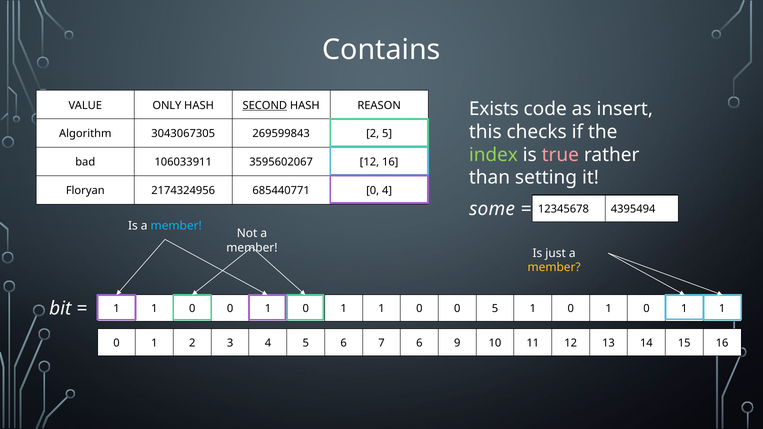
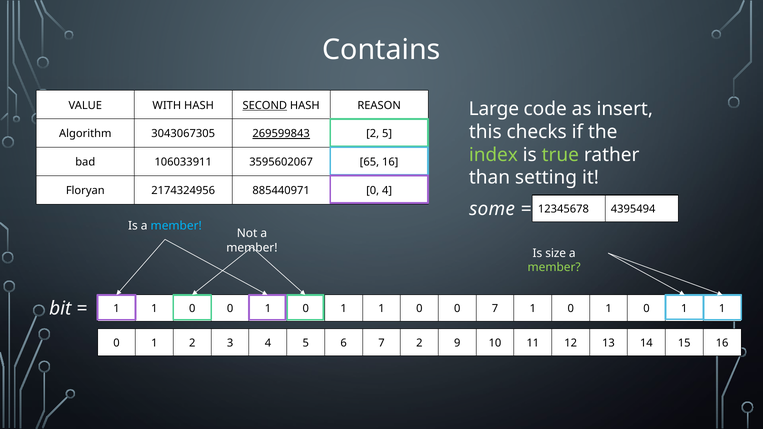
ONLY: ONLY -> WITH
Exists: Exists -> Large
269599843 underline: none -> present
true colour: pink -> light green
3595602067 12: 12 -> 65
685440771: 685440771 -> 885440971
just: just -> size
member at (554, 268) colour: yellow -> light green
0 5: 5 -> 7
7 6: 6 -> 2
